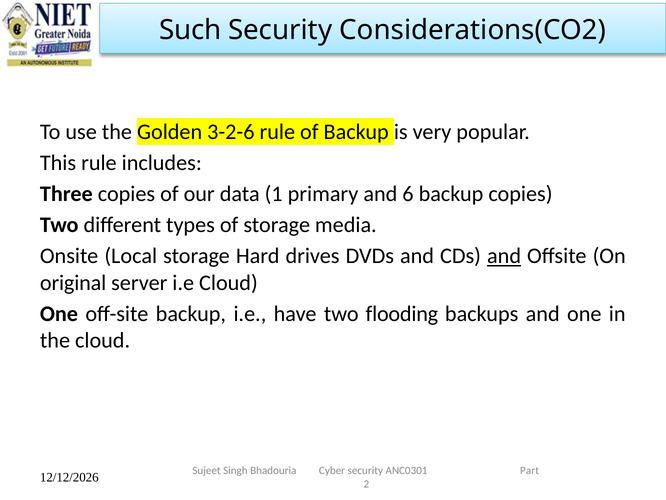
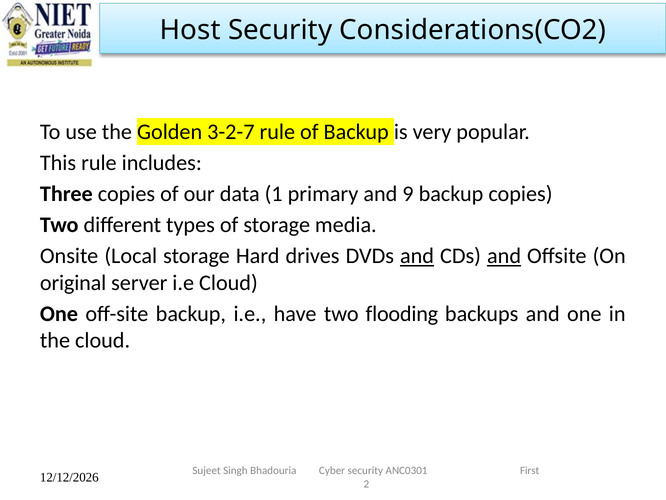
Such: Such -> Host
3-2-6: 3-2-6 -> 3-2-7
6: 6 -> 9
and at (417, 256) underline: none -> present
Part: Part -> First
